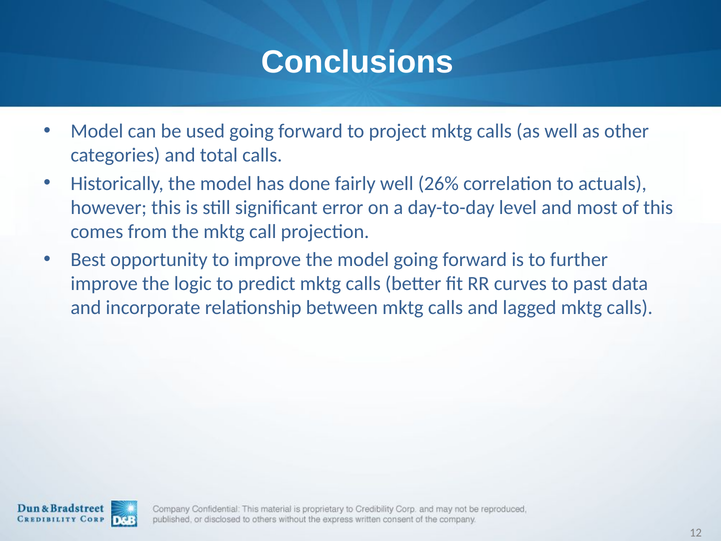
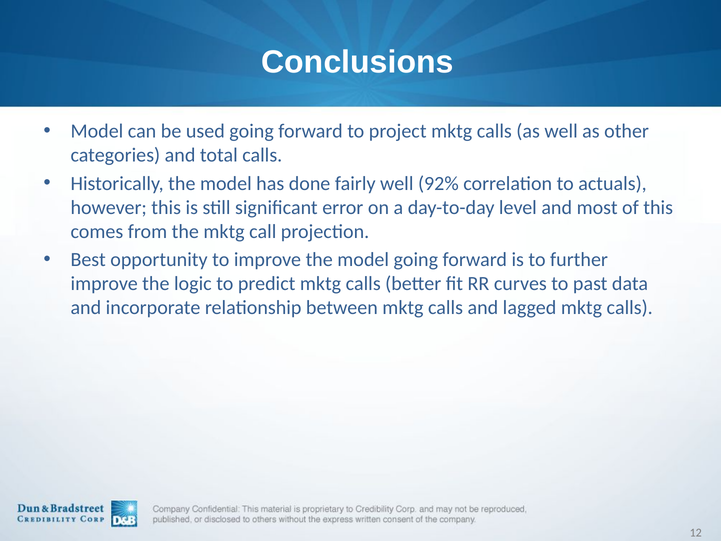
26%: 26% -> 92%
